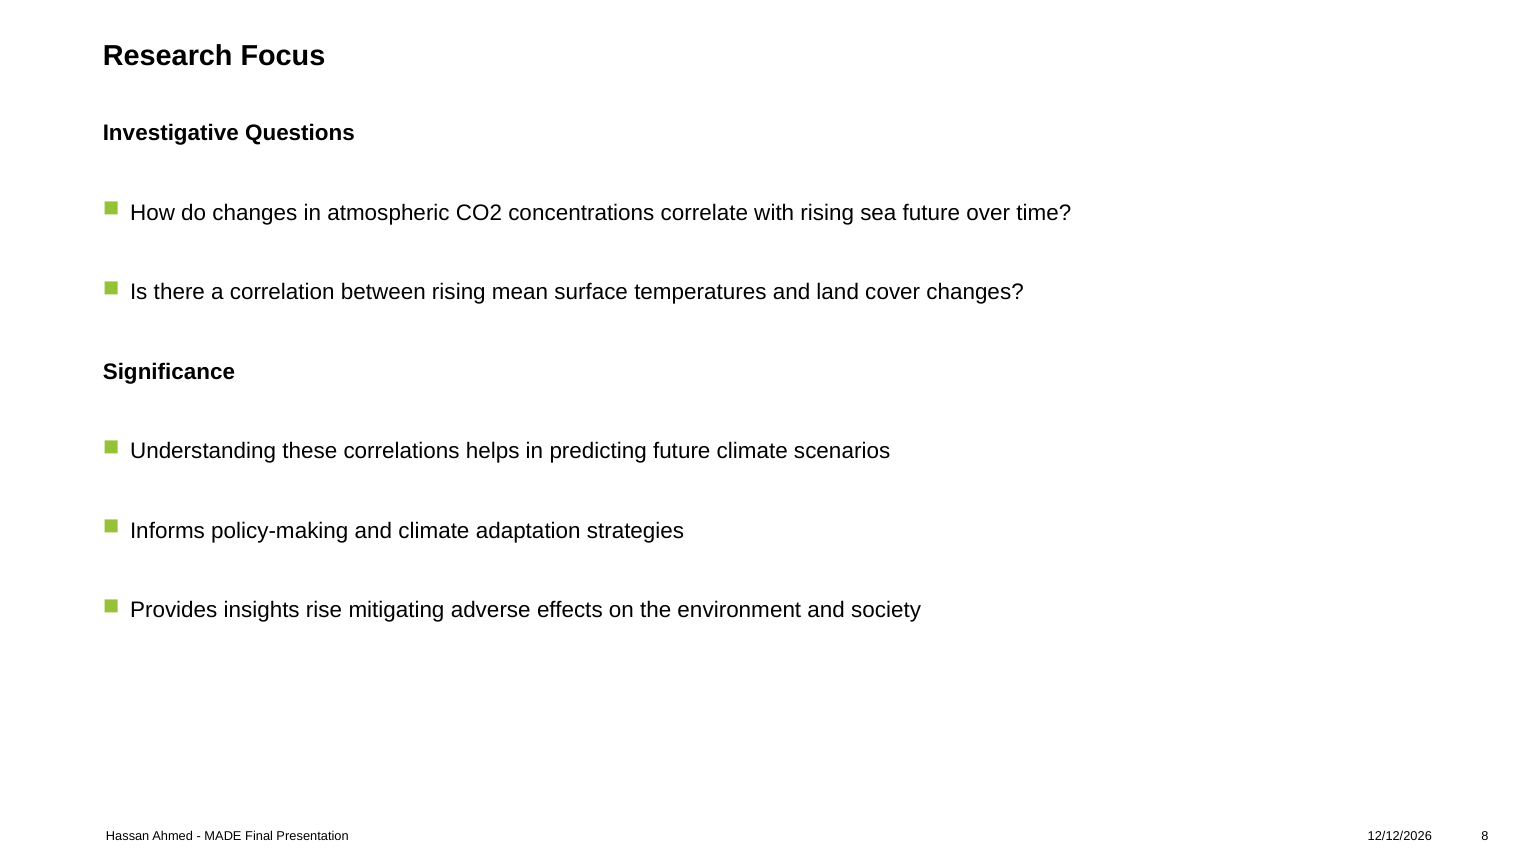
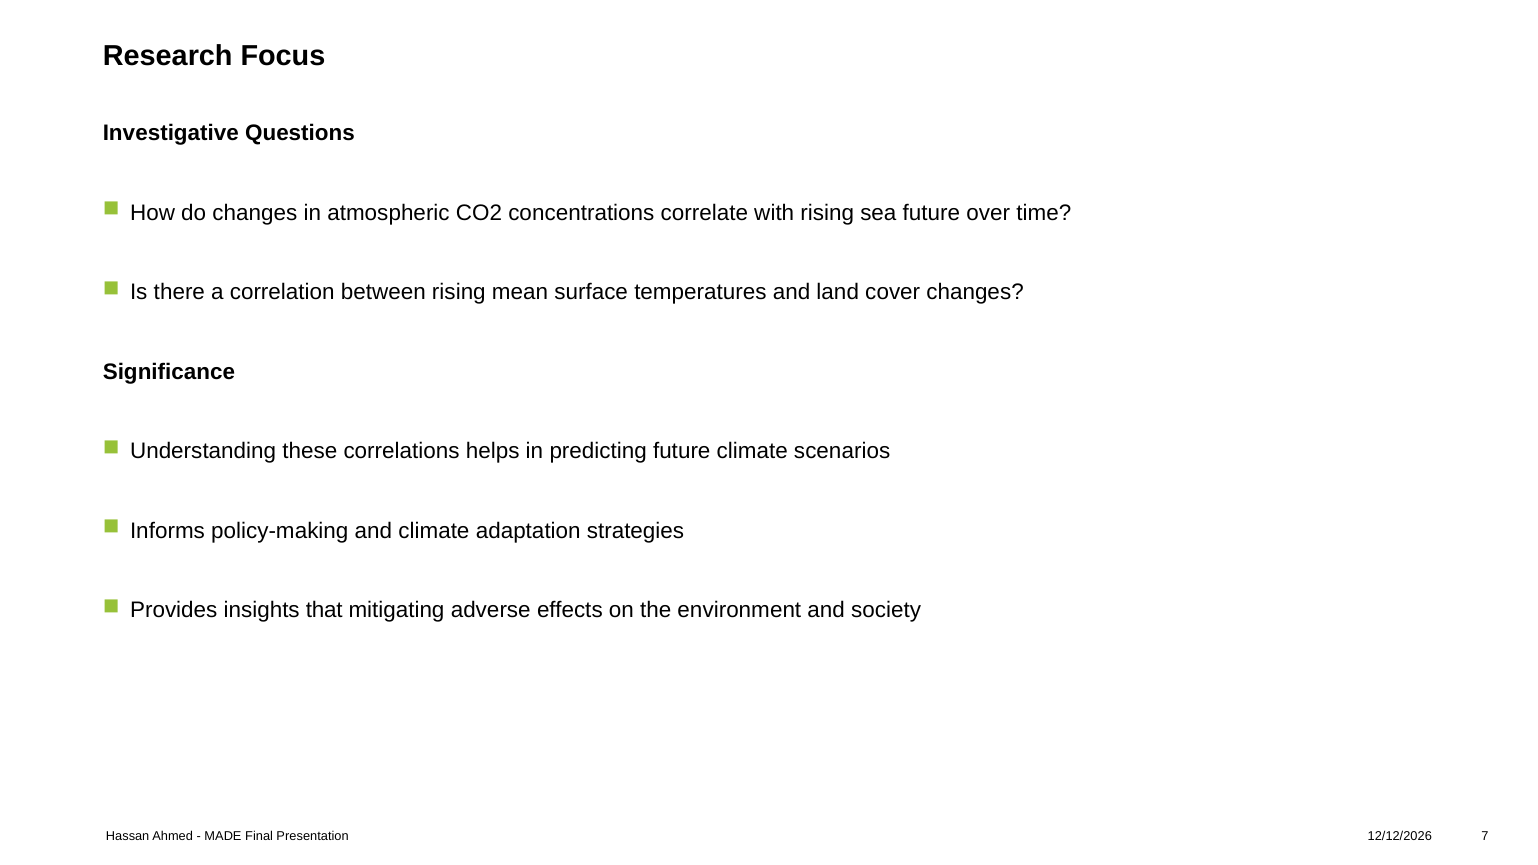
rise: rise -> that
8: 8 -> 7
